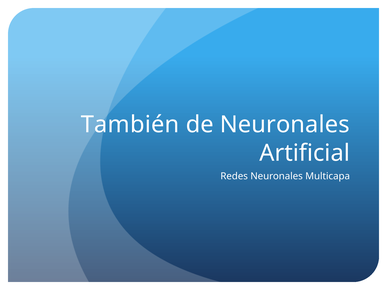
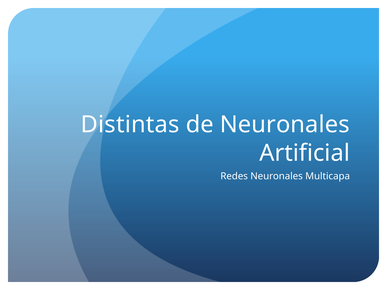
También: También -> Distintas
